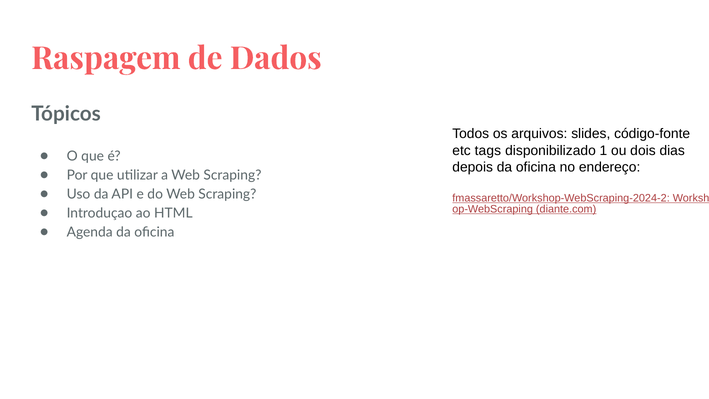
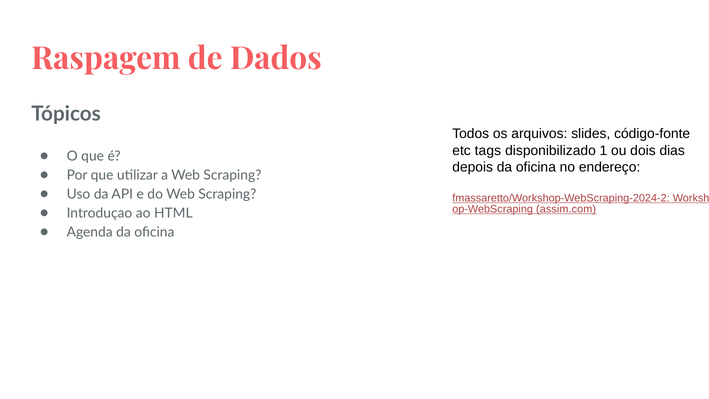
diante.com: diante.com -> assim.com
